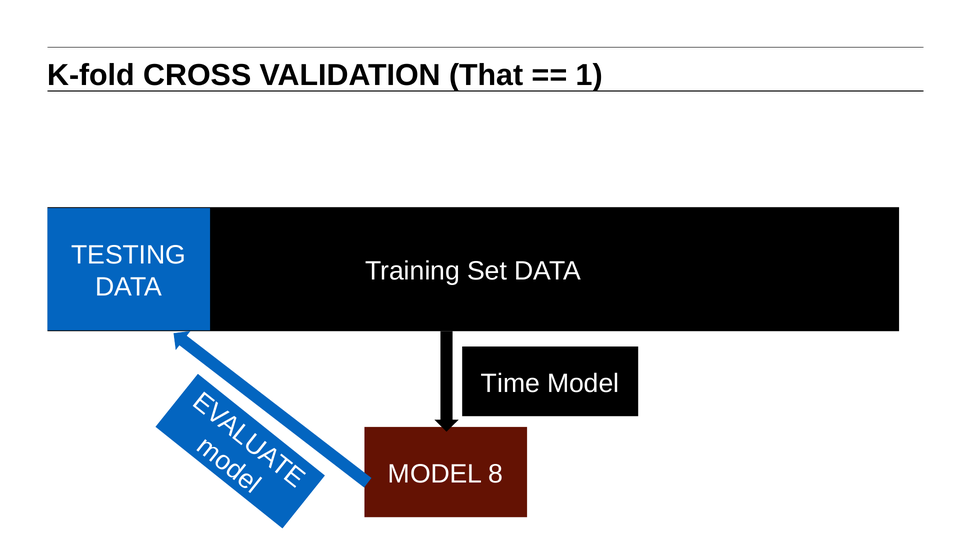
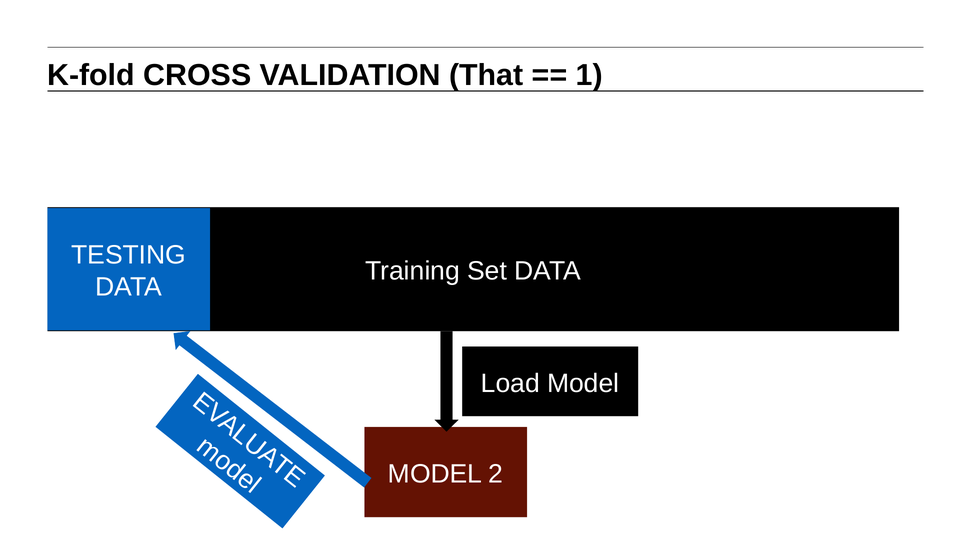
Time: Time -> Load
8: 8 -> 2
